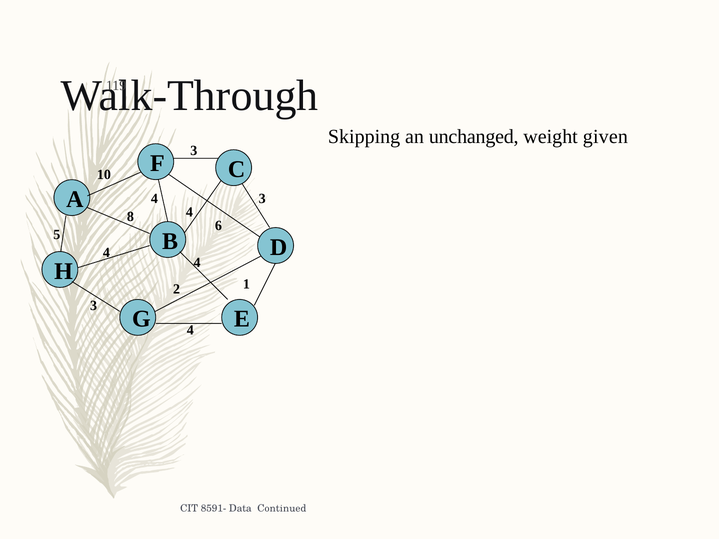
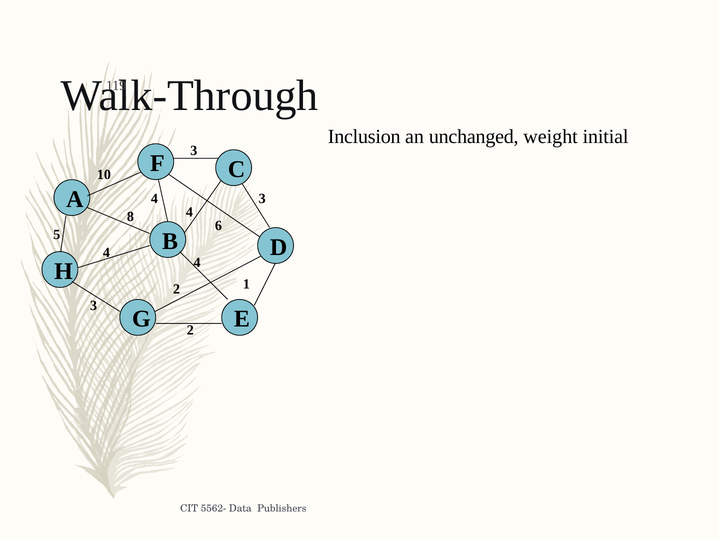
Skipping: Skipping -> Inclusion
given: given -> initial
G 4: 4 -> 2
8591-: 8591- -> 5562-
Continued: Continued -> Publishers
